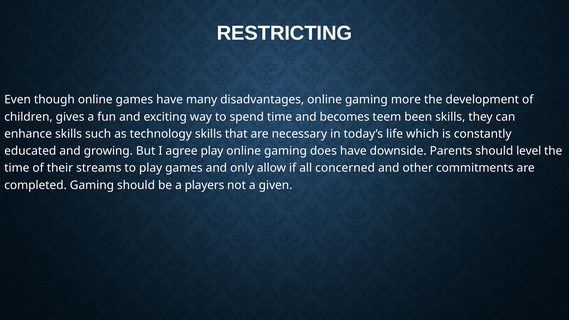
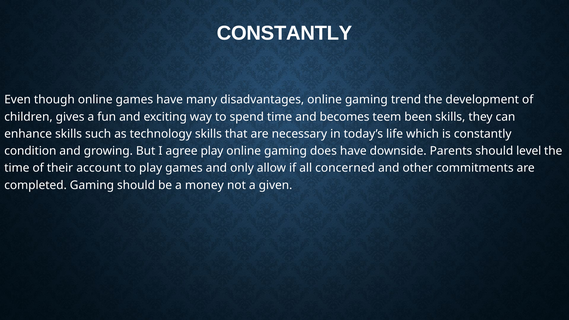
RESTRICTING at (284, 33): RESTRICTING -> CONSTANTLY
more: more -> trend
educated: educated -> condition
streams: streams -> account
players: players -> money
